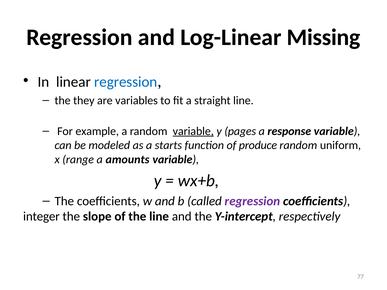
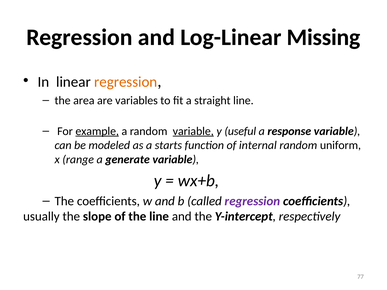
regression at (126, 82) colour: blue -> orange
they: they -> area
example underline: none -> present
pages: pages -> useful
produce: produce -> internal
amounts: amounts -> generate
integer: integer -> usually
